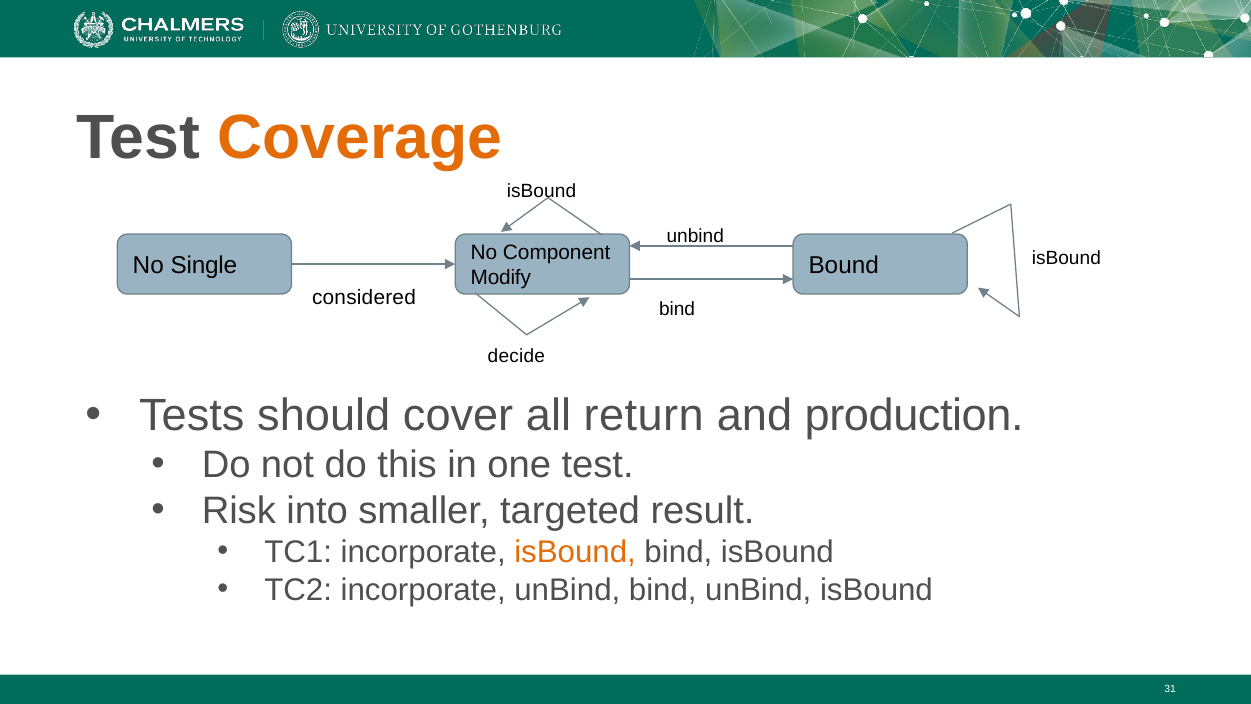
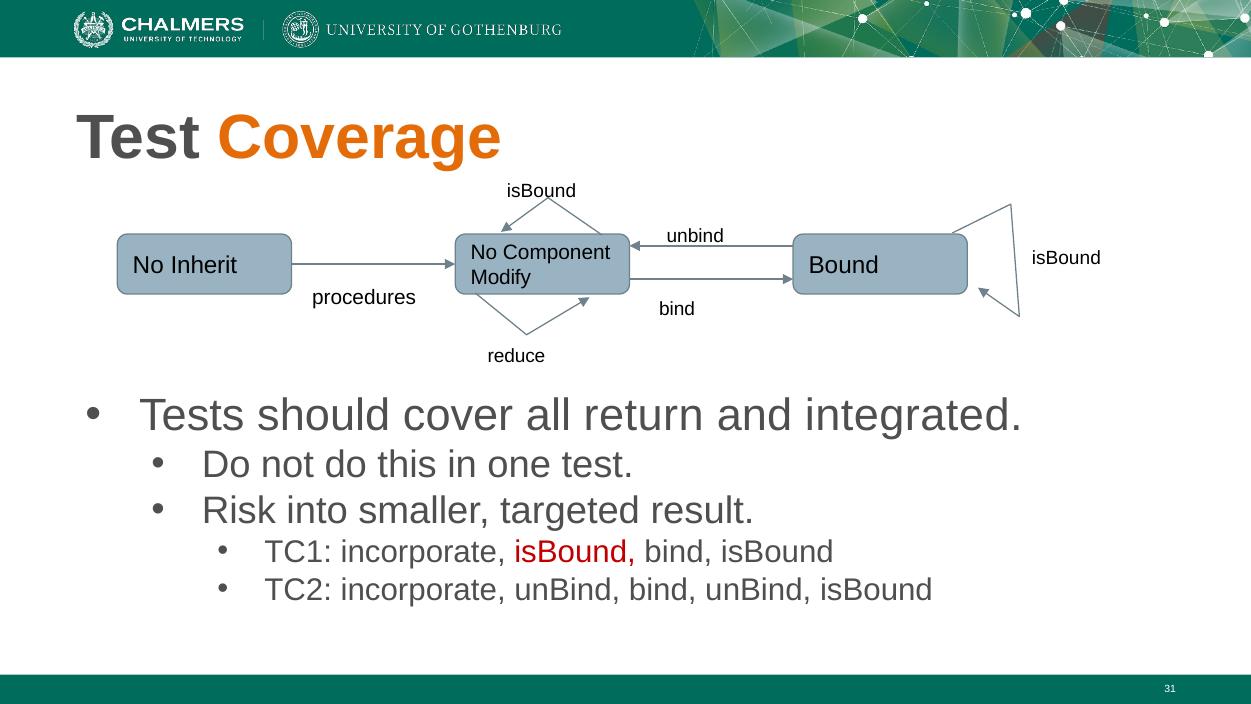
Single: Single -> Inherit
considered: considered -> procedures
decide: decide -> reduce
production: production -> integrated
isBound at (575, 552) colour: orange -> red
